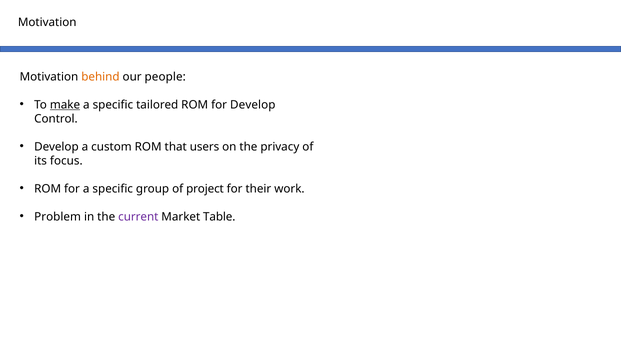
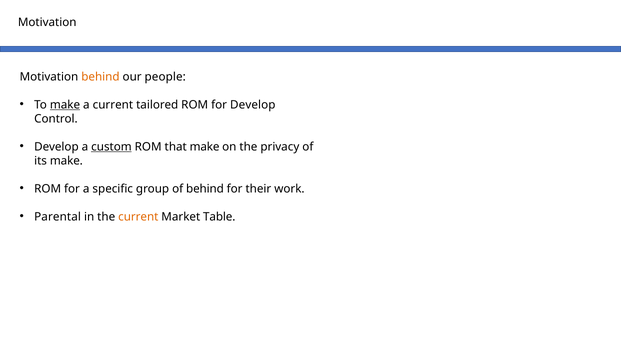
specific at (113, 105): specific -> current
custom underline: none -> present
that users: users -> make
its focus: focus -> make
of project: project -> behind
Problem: Problem -> Parental
current at (138, 216) colour: purple -> orange
